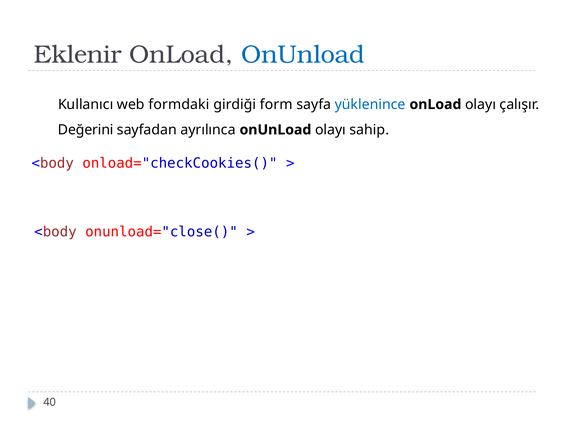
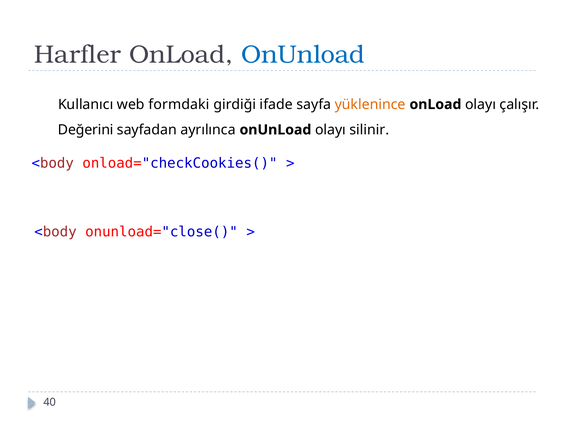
Eklenir: Eklenir -> Harfler
form: form -> ifade
yüklenince colour: blue -> orange
sahip: sahip -> silinir
